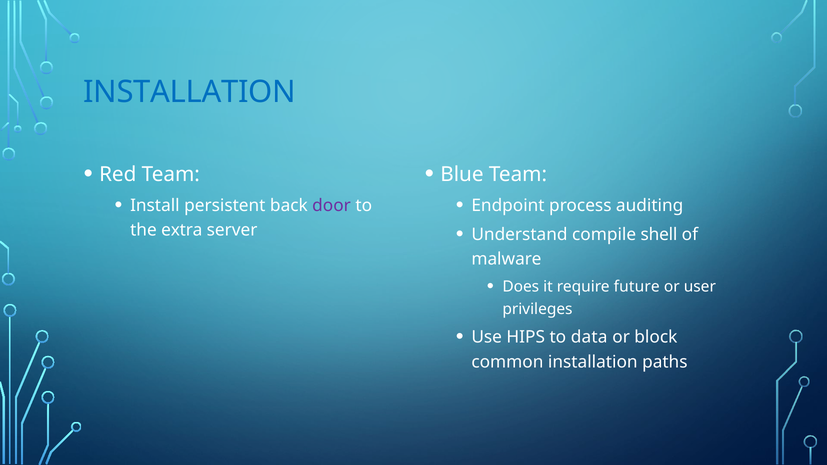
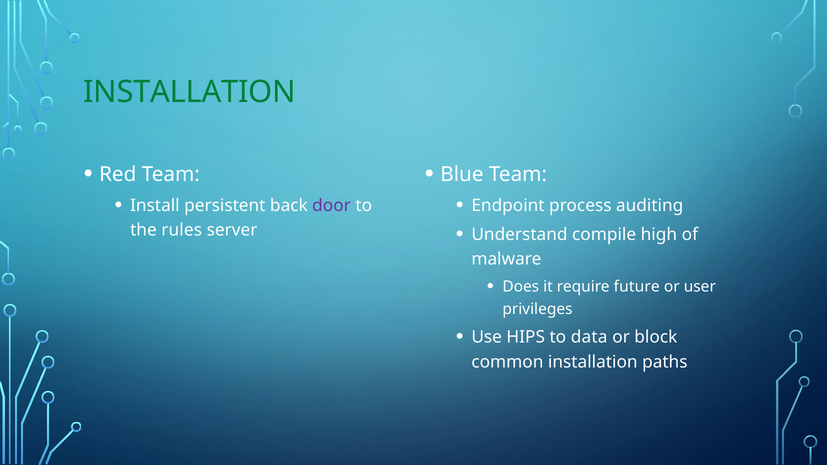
INSTALLATION at (190, 92) colour: blue -> green
shell: shell -> high
extra: extra -> rules
